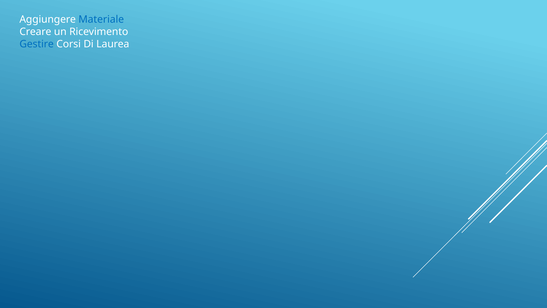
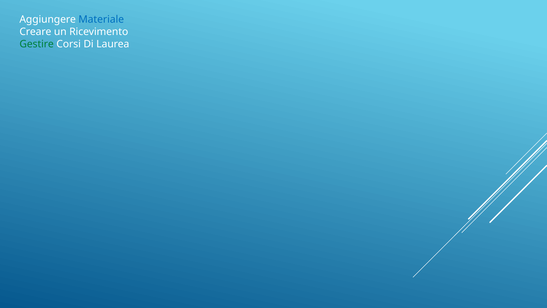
Gestire colour: blue -> green
